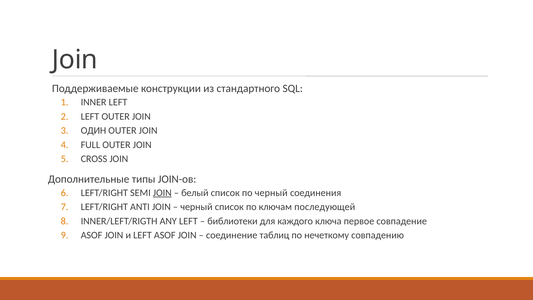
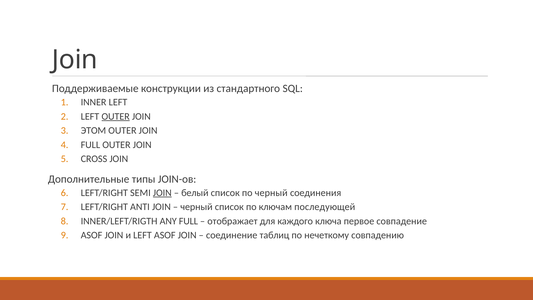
OUTER at (116, 116) underline: none -> present
ОДИН: ОДИН -> ЭТОМ
ANY LEFT: LEFT -> FULL
библиотеки: библиотеки -> отображает
